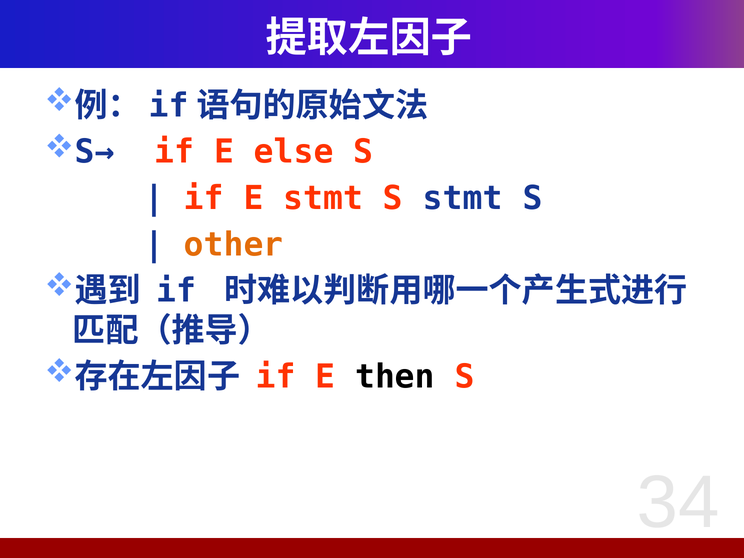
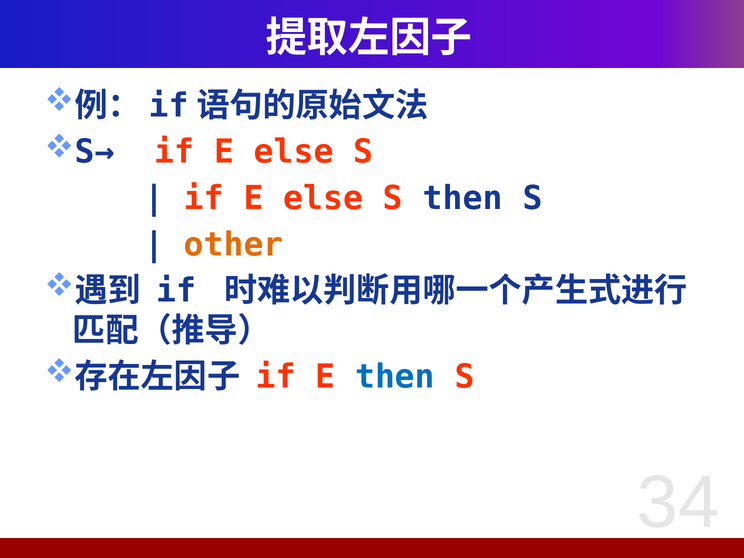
stmt at (323, 198): stmt -> else
S stmt: stmt -> then
then at (395, 377) colour: black -> blue
